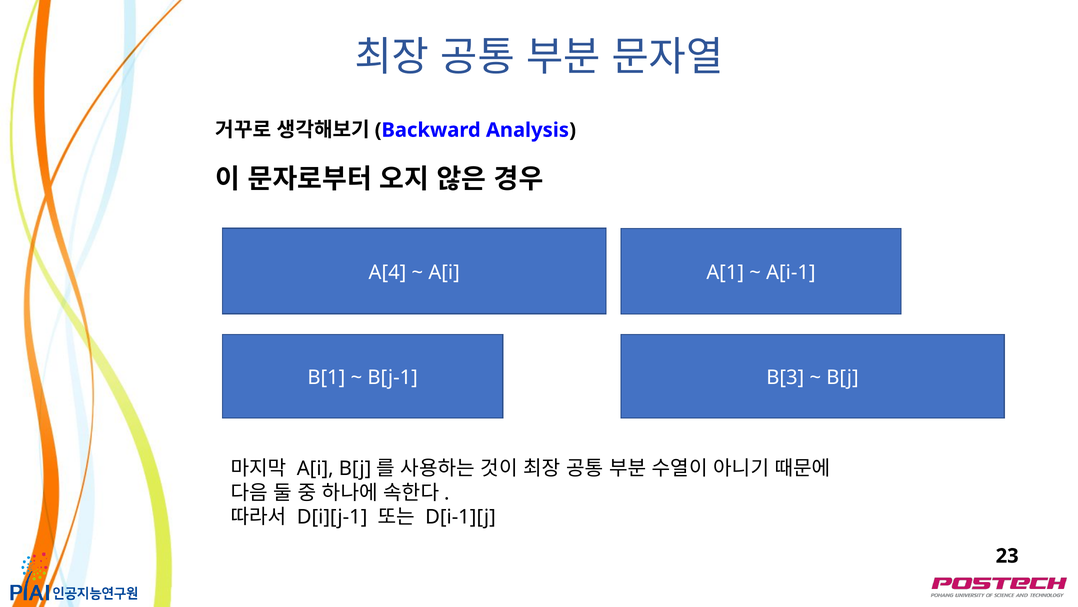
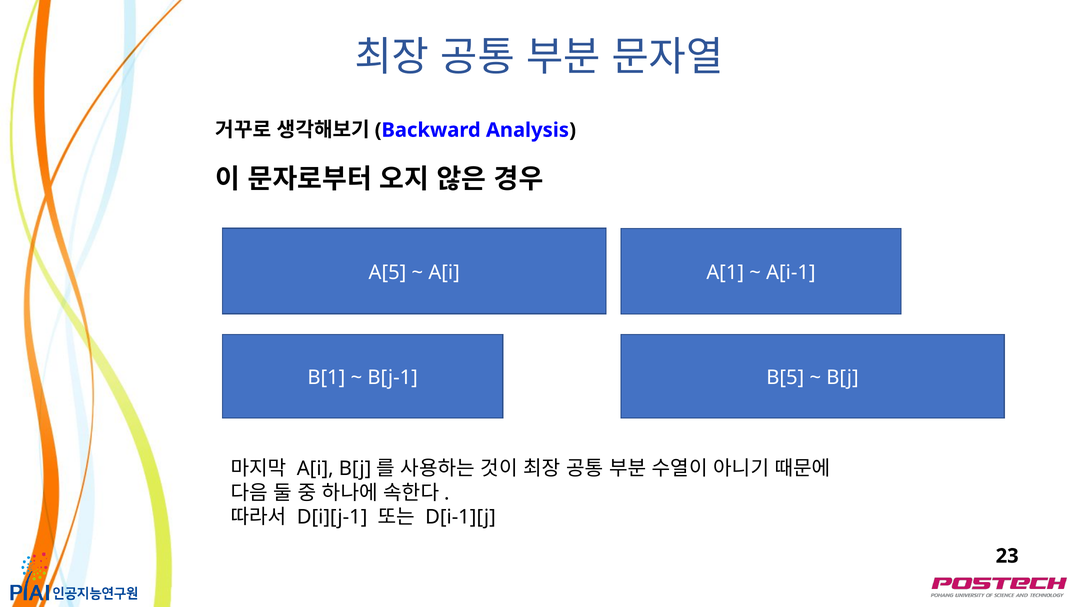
A[4: A[4 -> A[5
B[3: B[3 -> B[5
